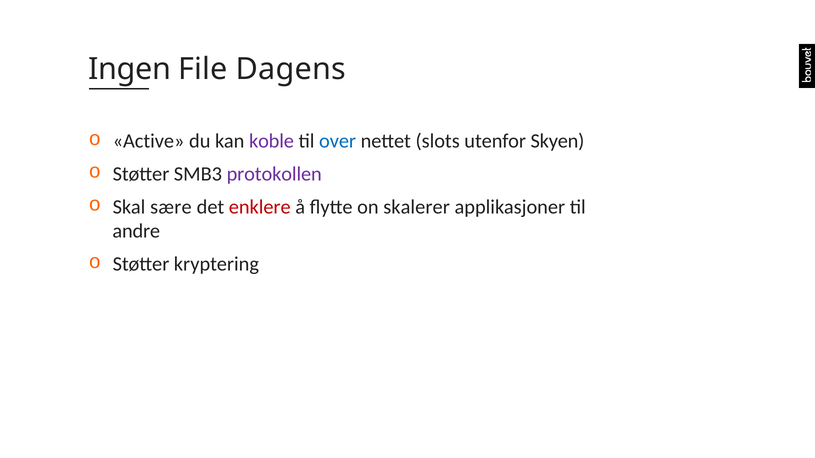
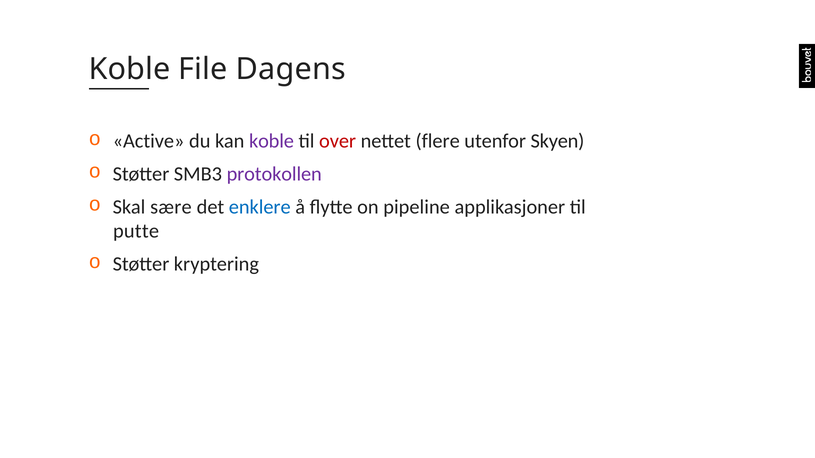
Ingen at (130, 69): Ingen -> Koble
over colour: blue -> red
slots: slots -> flere
enklere colour: red -> blue
skalerer: skalerer -> pipeline
andre: andre -> putte
